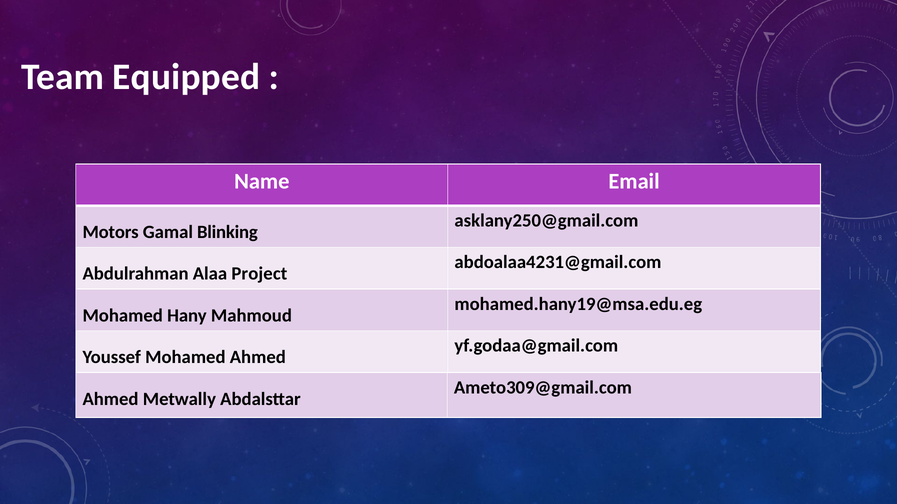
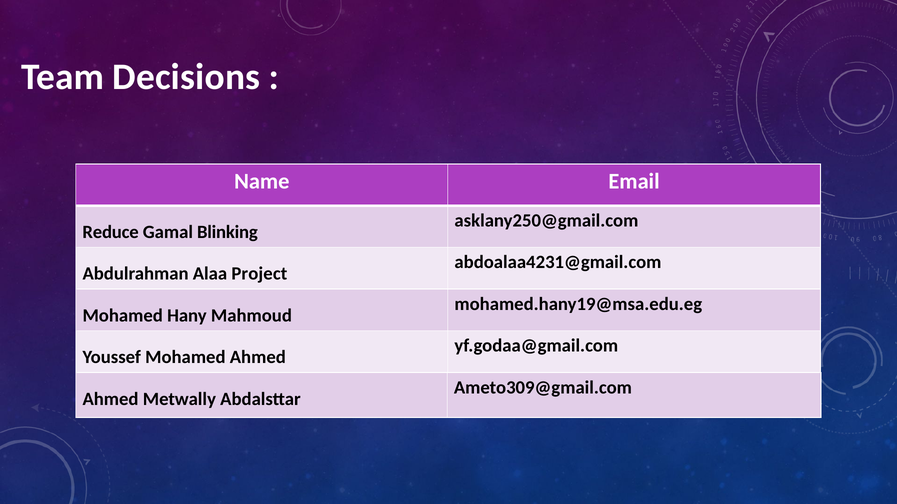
Equipped: Equipped -> Decisions
Motors: Motors -> Reduce
